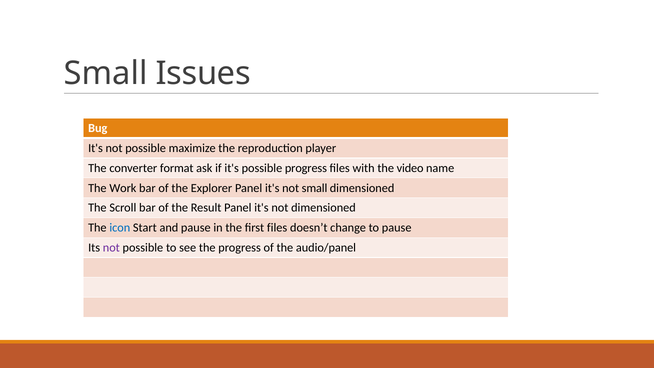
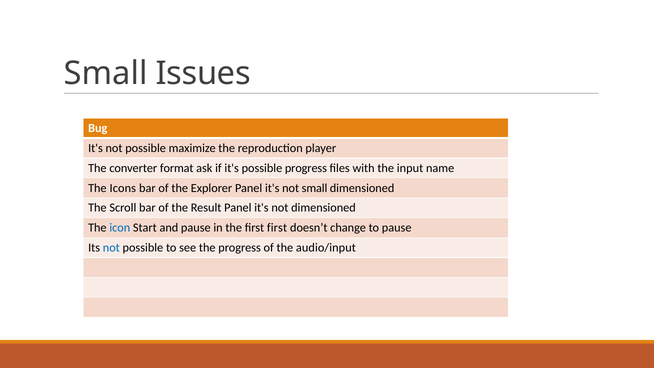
video: video -> input
Work: Work -> Icons
first files: files -> first
not at (111, 248) colour: purple -> blue
audio/panel: audio/panel -> audio/input
